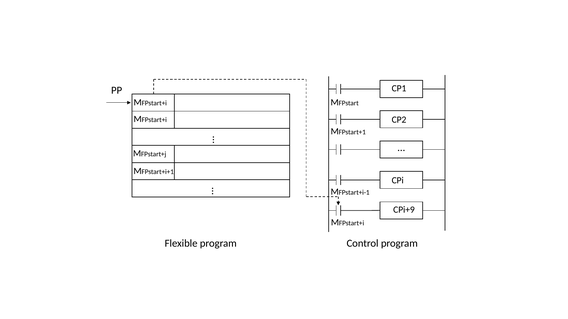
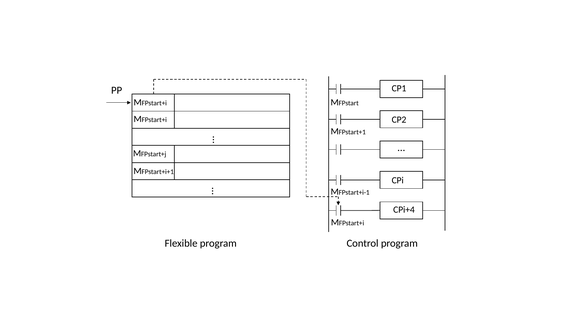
CPi+9: CPi+9 -> CPi+4
